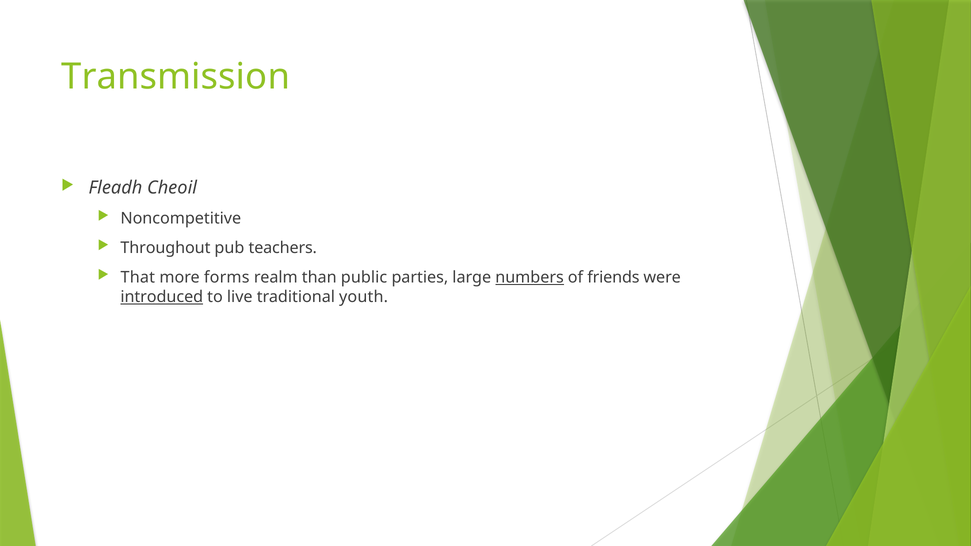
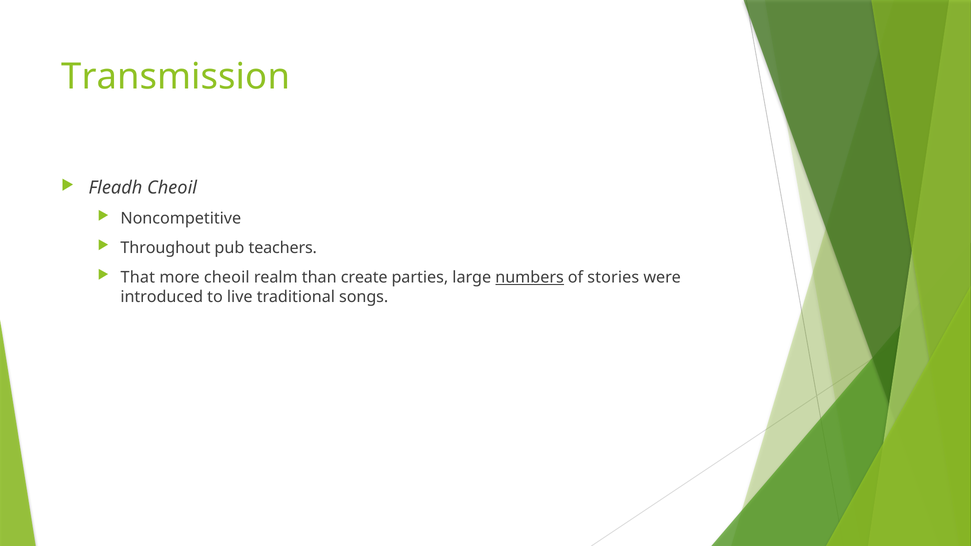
more forms: forms -> cheoil
public: public -> create
friends: friends -> stories
introduced underline: present -> none
youth: youth -> songs
